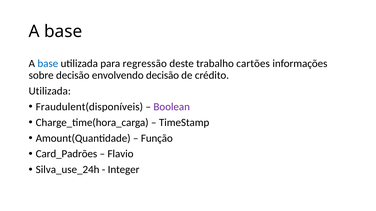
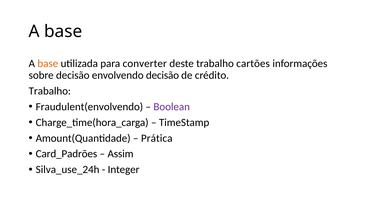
base at (48, 64) colour: blue -> orange
regressão: regressão -> converter
Utilizada at (50, 91): Utilizada -> Trabalho
Fraudulent(disponíveis: Fraudulent(disponíveis -> Fraudulent(envolvendo
Função: Função -> Prática
Flavio: Flavio -> Assim
